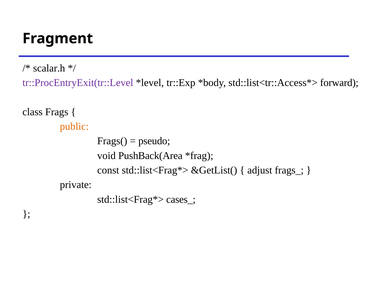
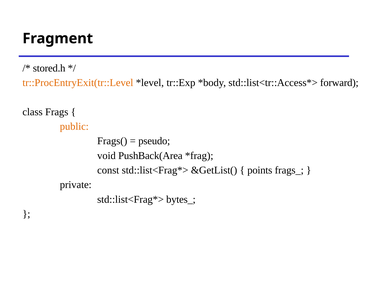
scalar.h: scalar.h -> stored.h
tr::ProcEntryExit(tr::Level colour: purple -> orange
adjust: adjust -> points
cases_: cases_ -> bytes_
